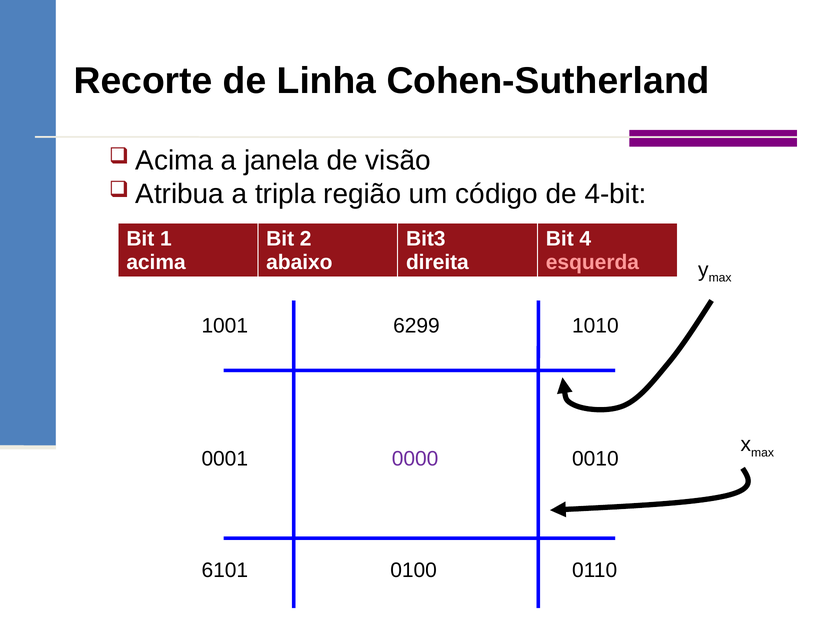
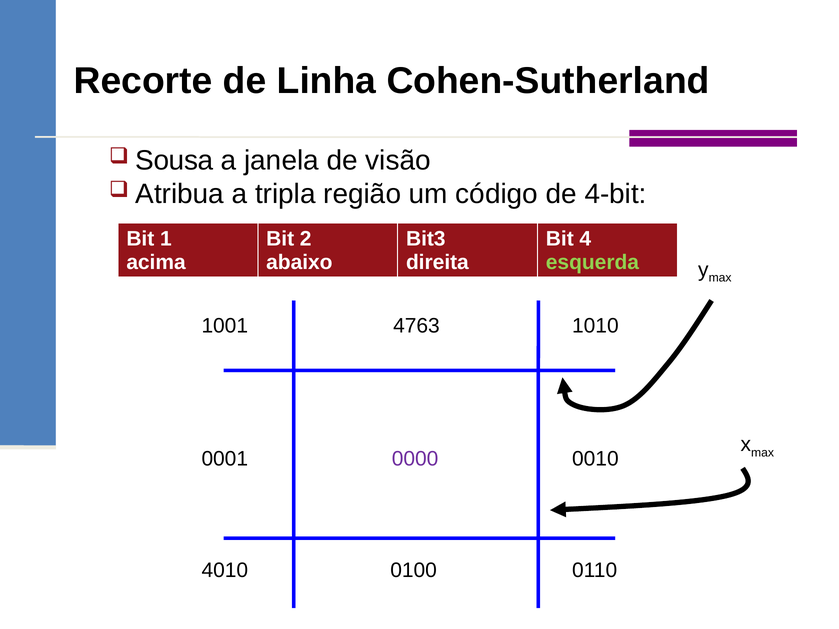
Acima at (174, 160): Acima -> Sousa
esquerda colour: pink -> light green
6299: 6299 -> 4763
6101: 6101 -> 4010
